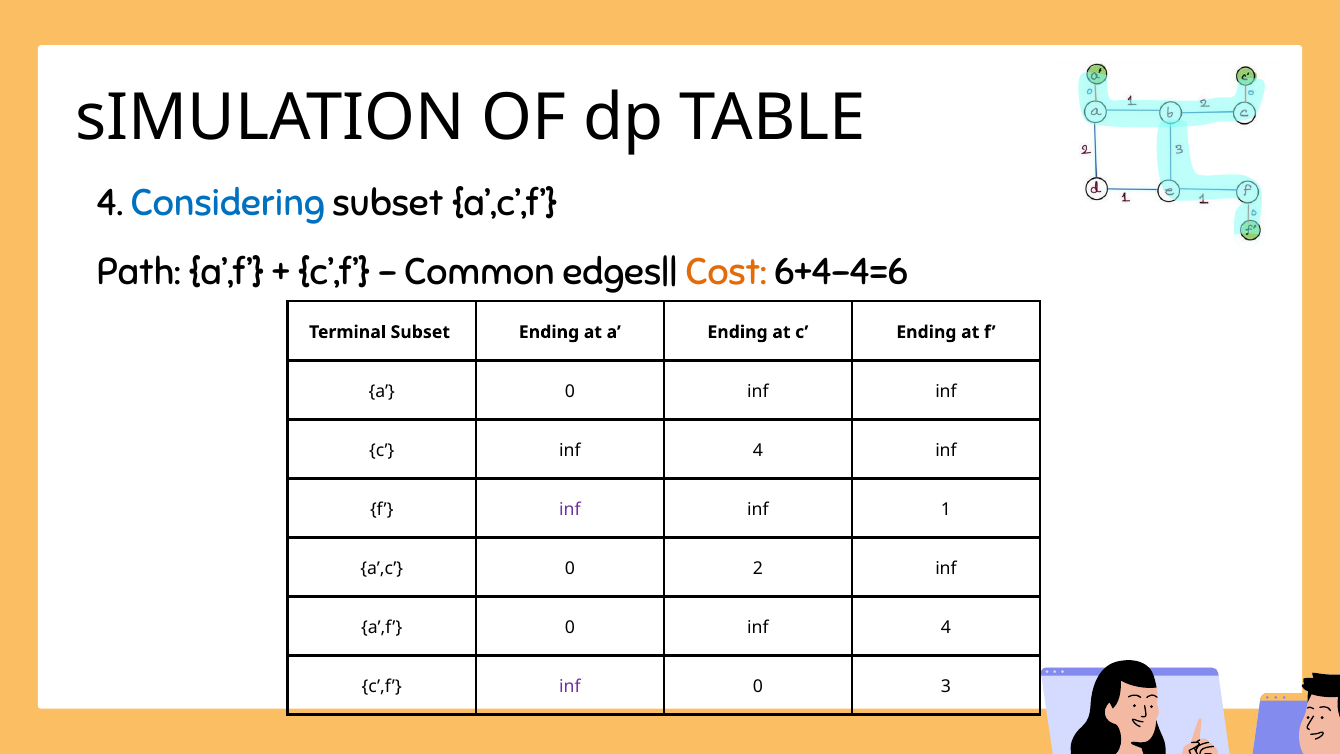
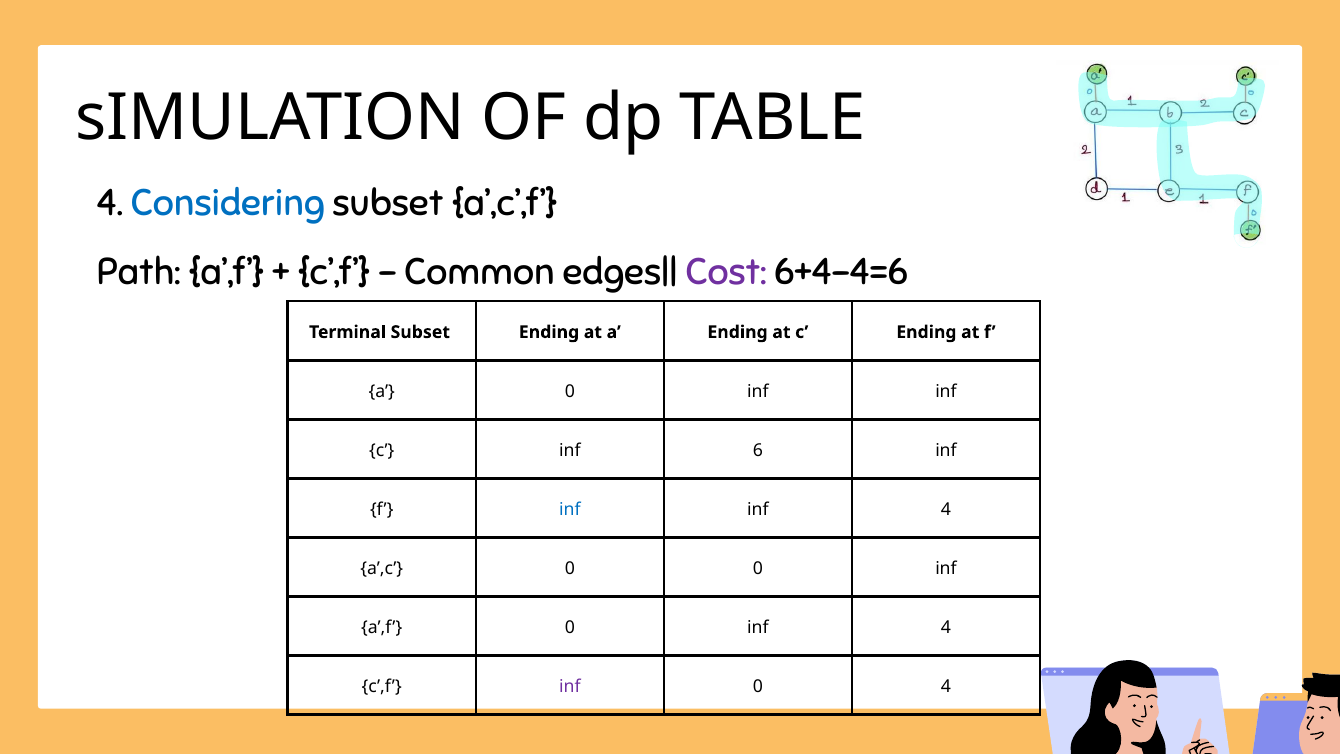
Cost colour: orange -> purple
c inf 4: 4 -> 6
inf at (570, 509) colour: purple -> blue
1 at (946, 509): 1 -> 4
0 2: 2 -> 0
0 3: 3 -> 4
